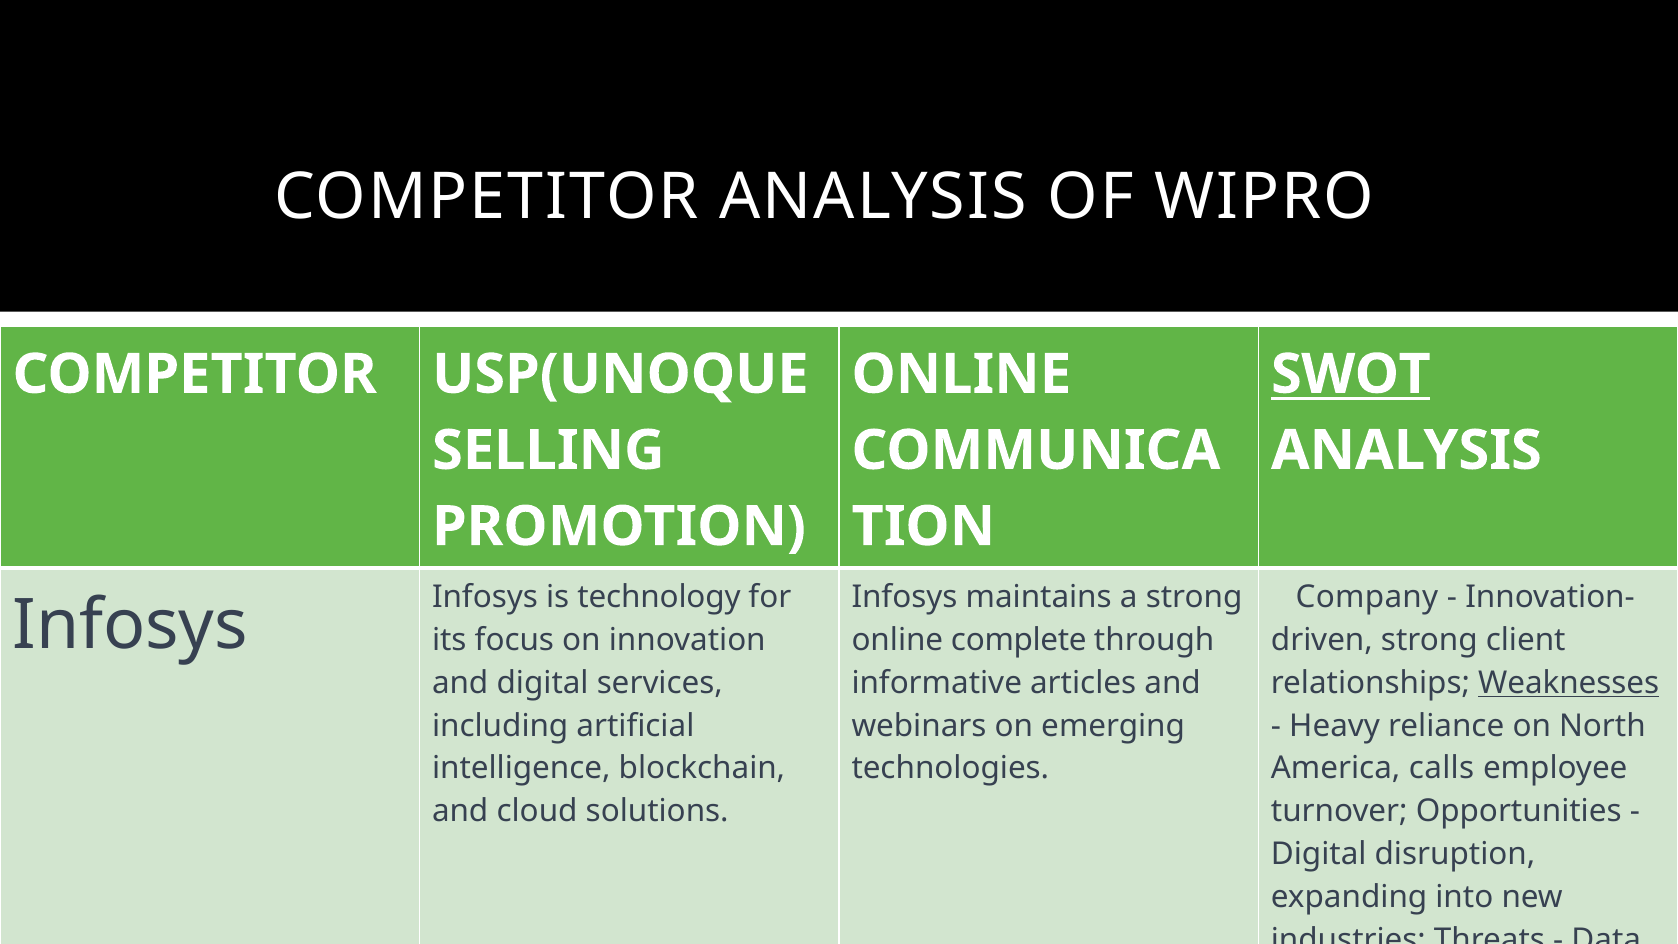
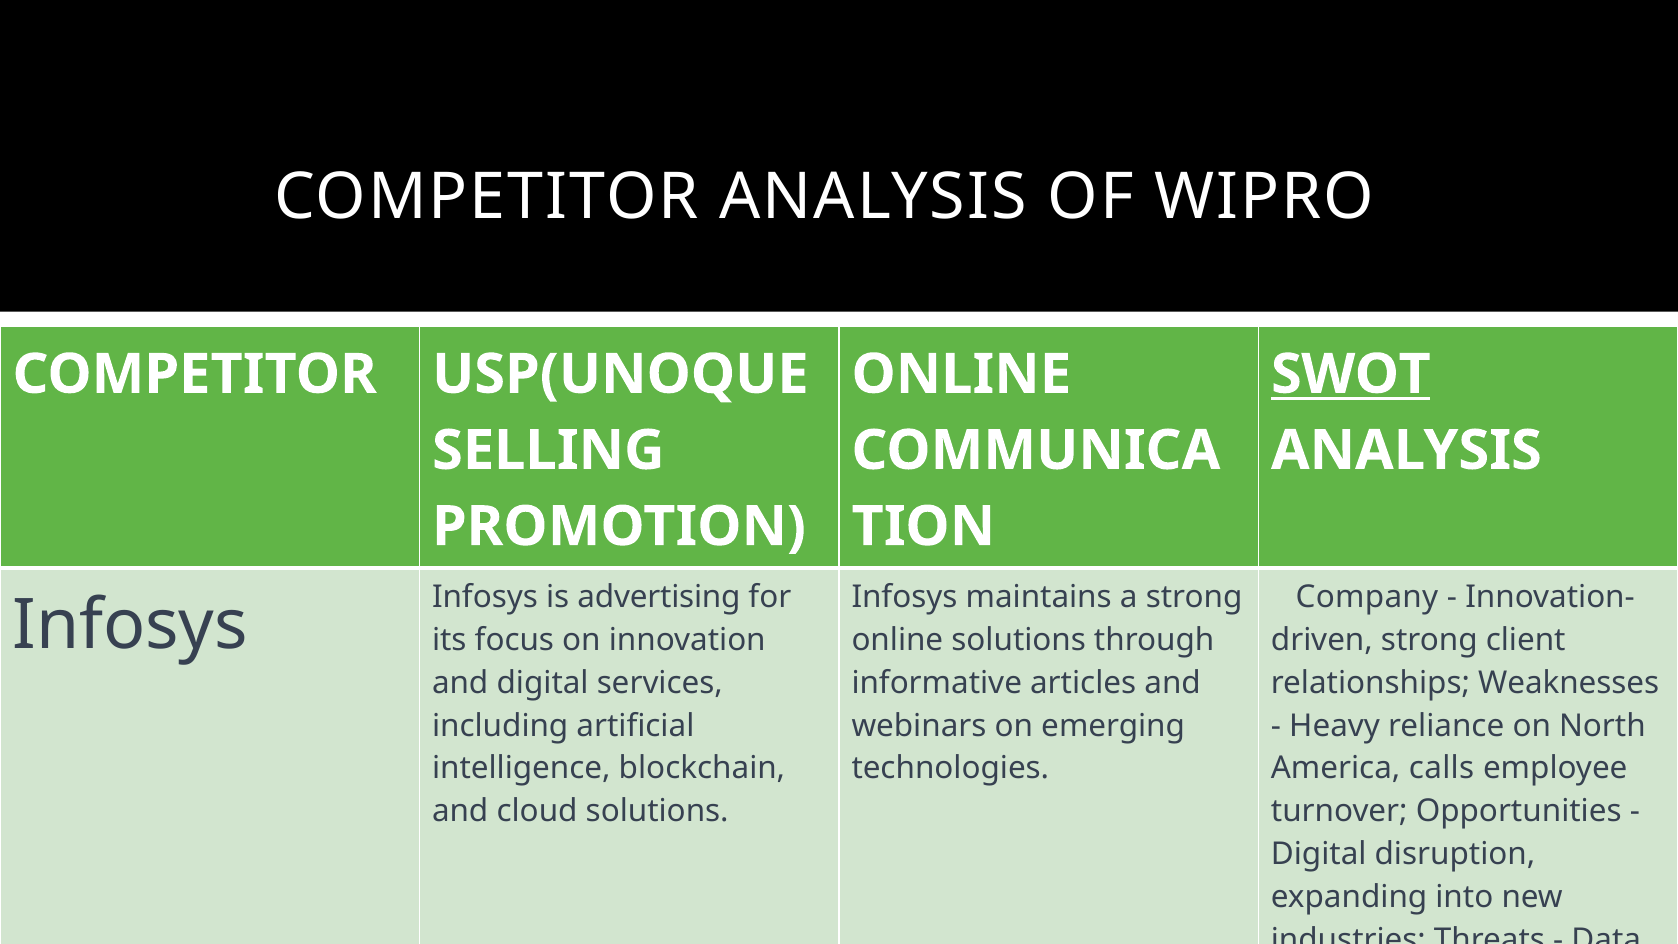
is technology: technology -> advertising
online complete: complete -> solutions
Weaknesses at (1569, 683) underline: present -> none
